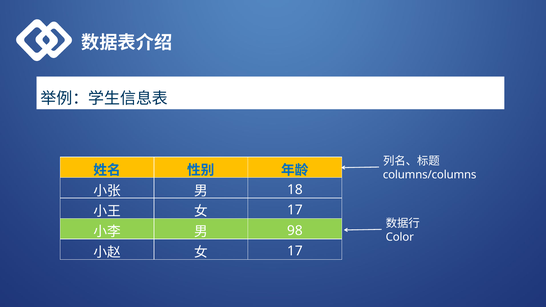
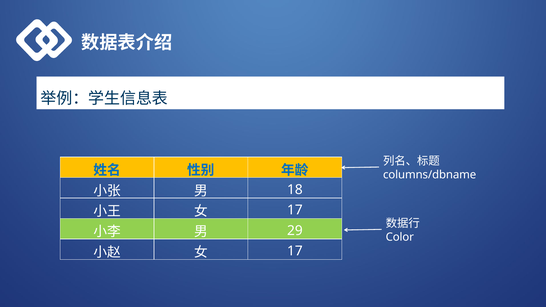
columns/columns: columns/columns -> columns/dbname
98: 98 -> 29
